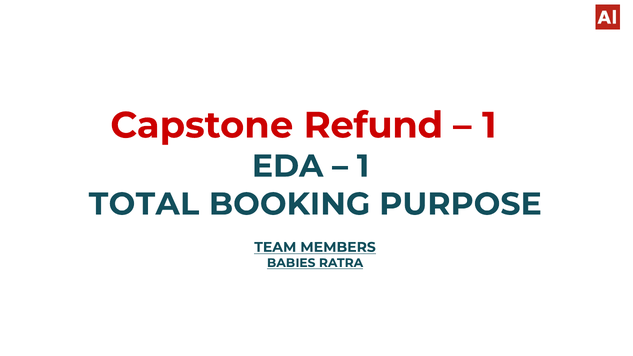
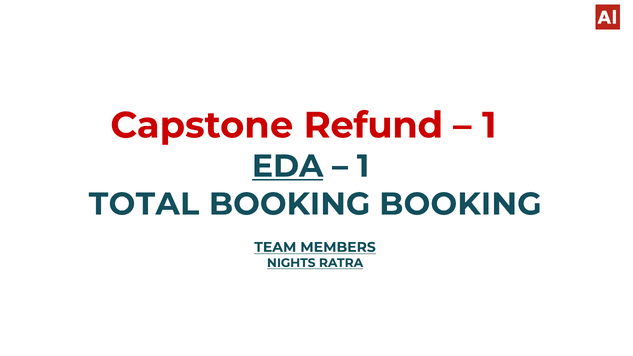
EDA underline: none -> present
BOOKING PURPOSE: PURPOSE -> BOOKING
BABIES: BABIES -> NIGHTS
